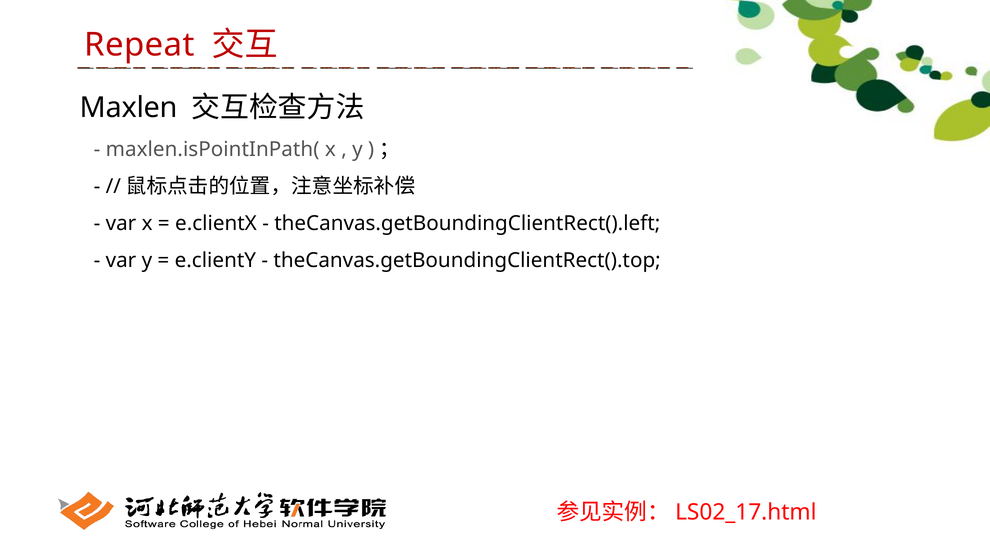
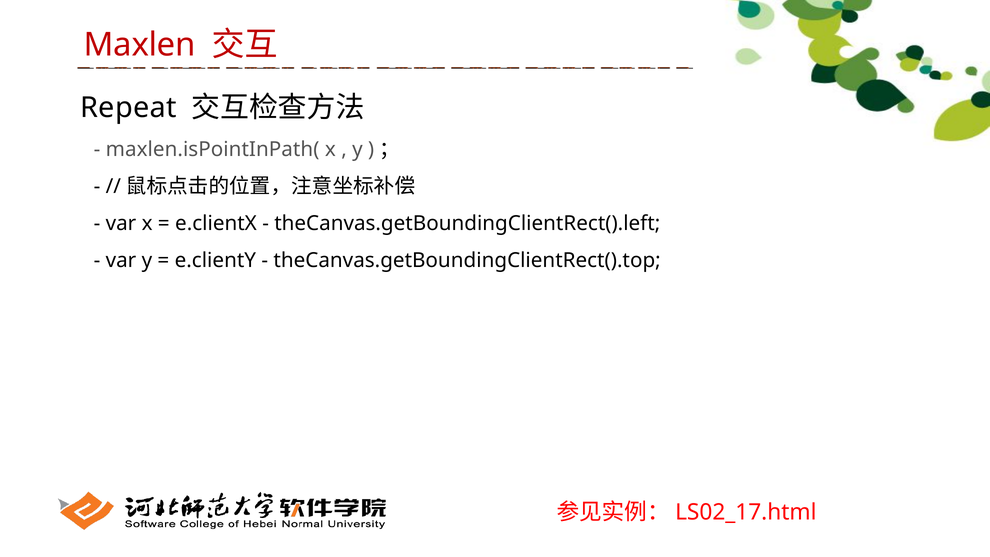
Repeat: Repeat -> Maxlen
Maxlen: Maxlen -> Repeat
